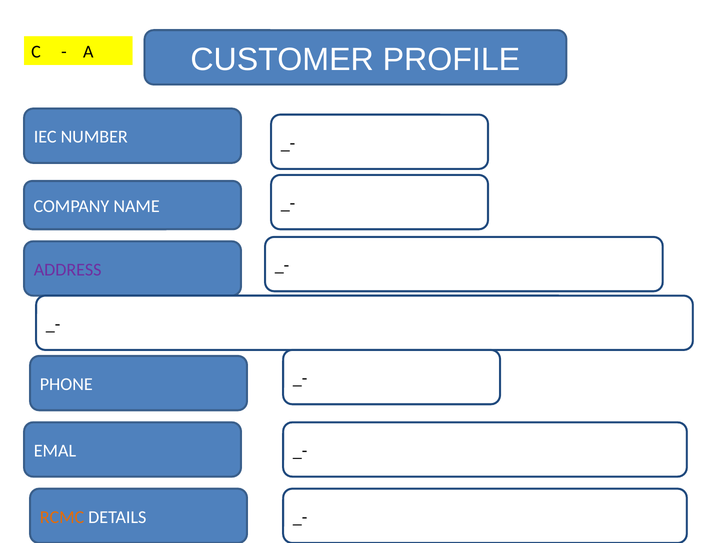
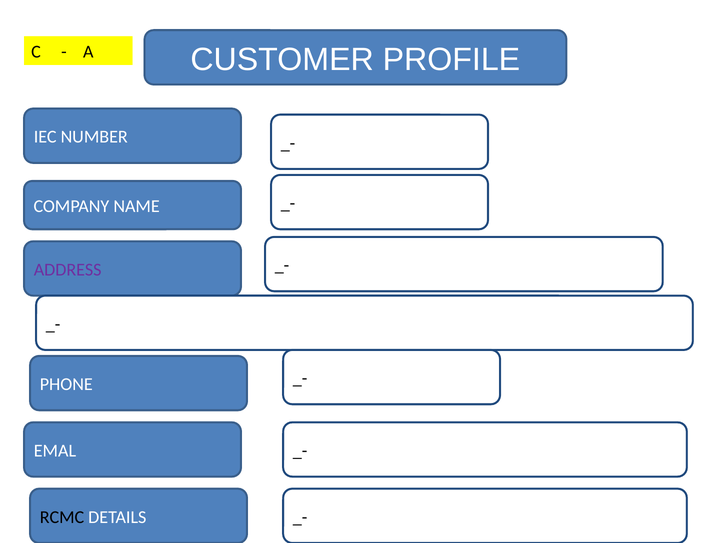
RCMC colour: orange -> black
